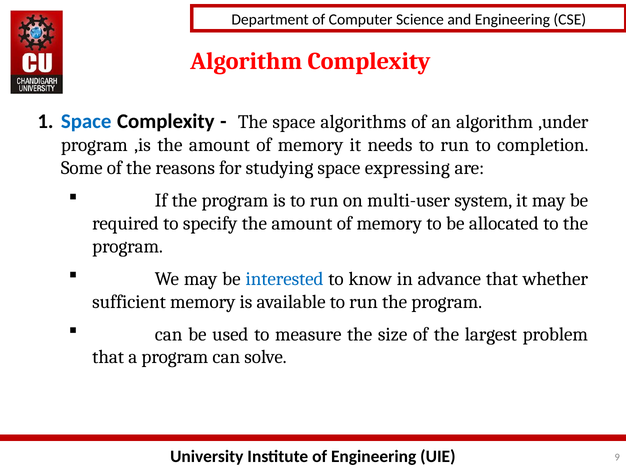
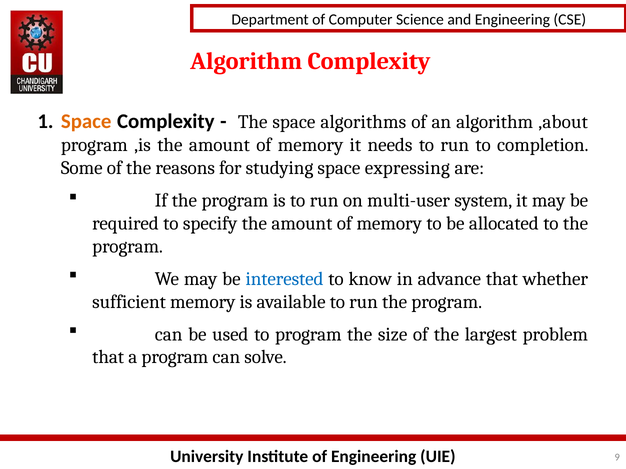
Space at (86, 121) colour: blue -> orange
,under: ,under -> ,about
to measure: measure -> program
